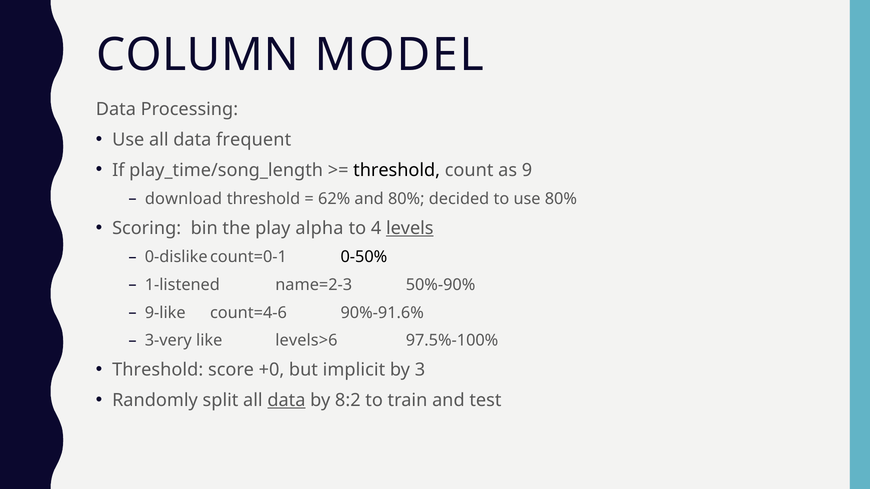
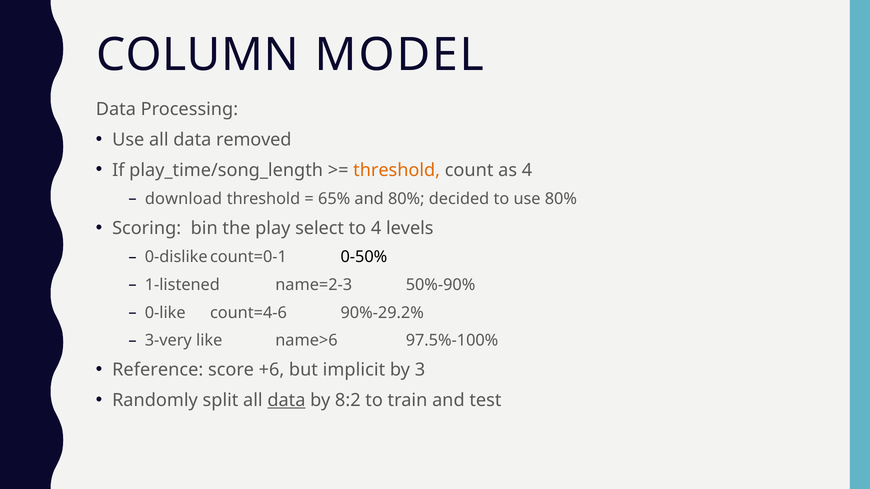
frequent: frequent -> removed
threshold at (397, 170) colour: black -> orange
as 9: 9 -> 4
62%: 62% -> 65%
alpha: alpha -> select
levels underline: present -> none
9-like: 9-like -> 0-like
90%-91.6%: 90%-91.6% -> 90%-29.2%
levels>6: levels>6 -> name>6
Threshold at (158, 370): Threshold -> Reference
+0: +0 -> +6
